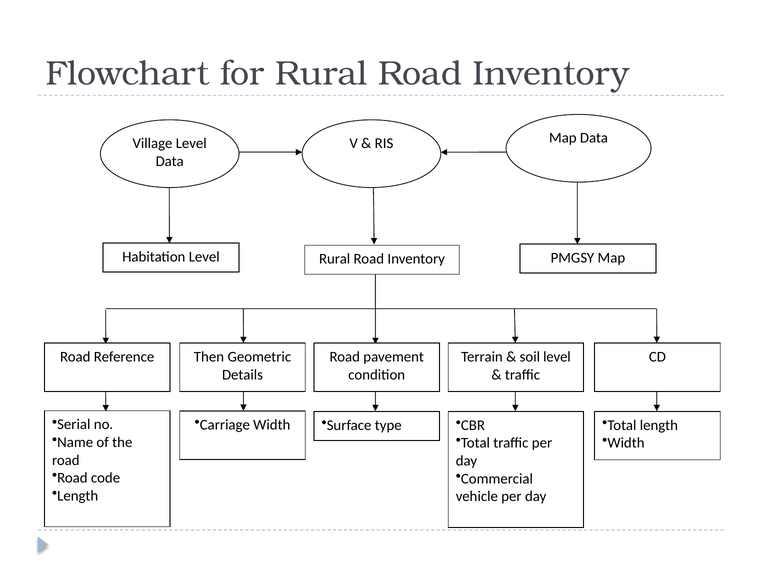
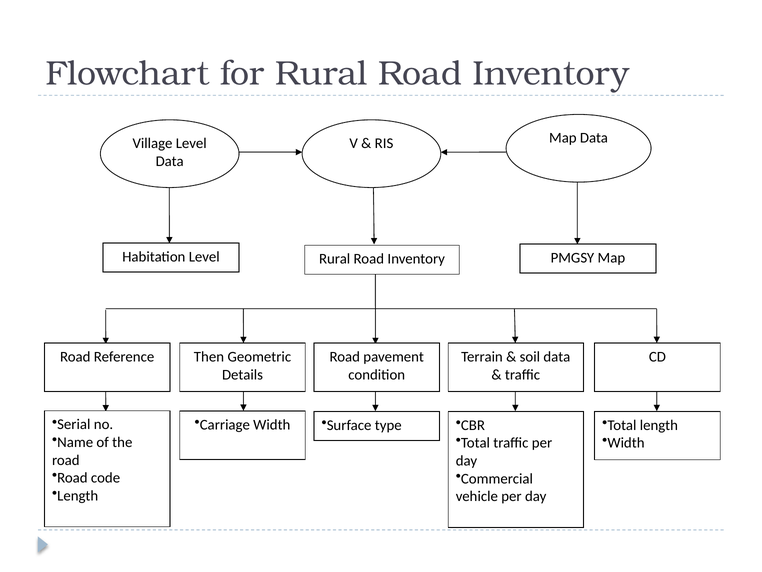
soil level: level -> data
